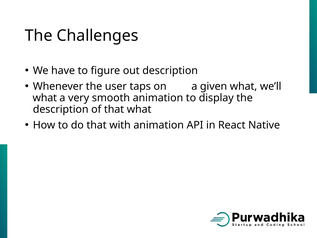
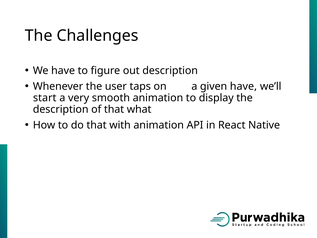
given what: what -> have
what at (45, 98): what -> start
